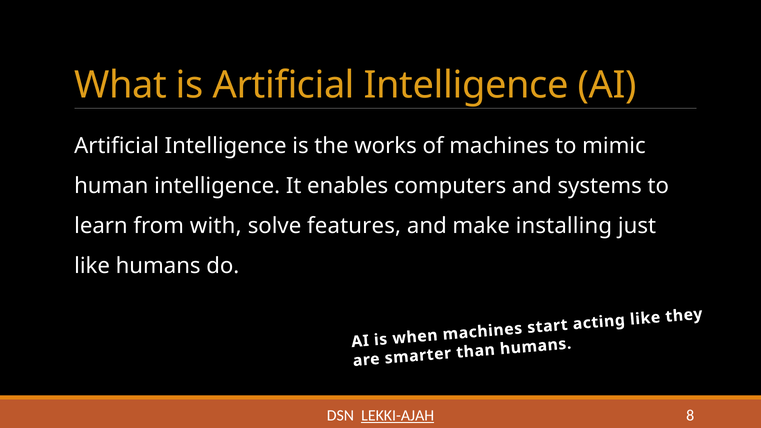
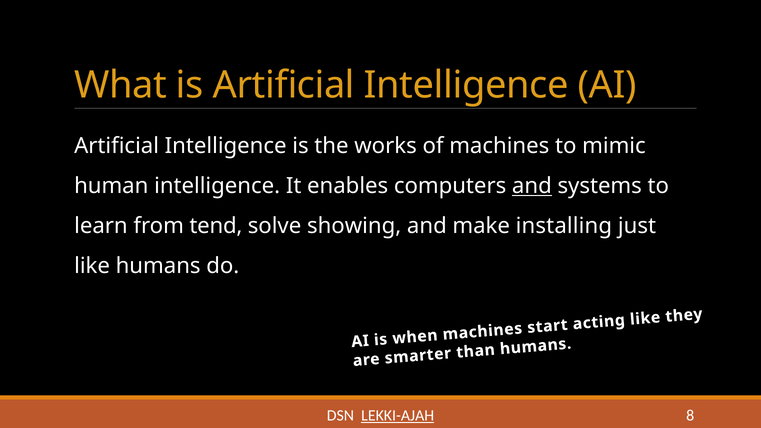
and at (532, 186) underline: none -> present
with: with -> tend
features: features -> showing
